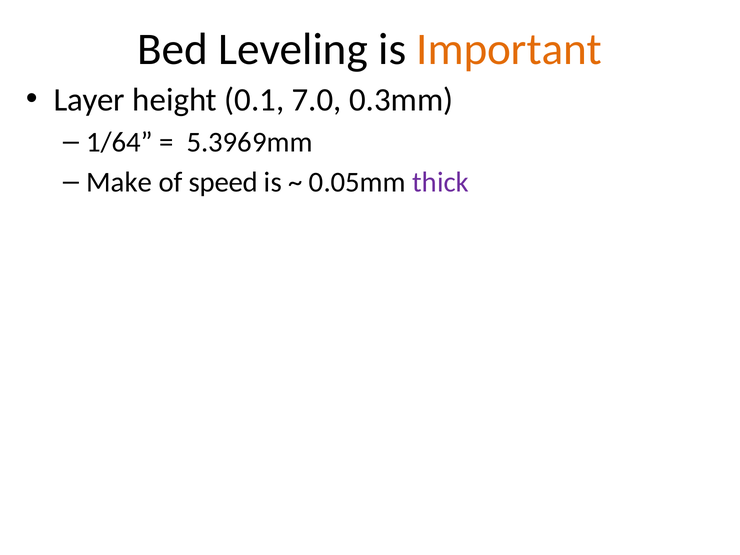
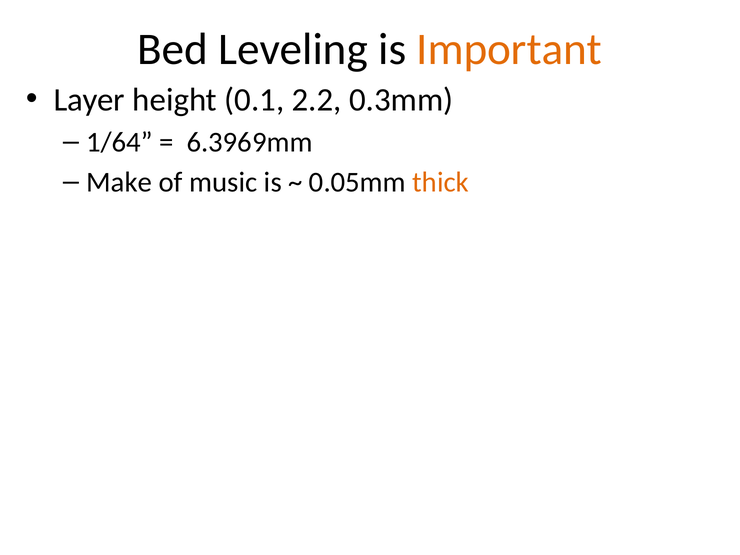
7.0: 7.0 -> 2.2
5.3969mm: 5.3969mm -> 6.3969mm
speed: speed -> music
thick colour: purple -> orange
